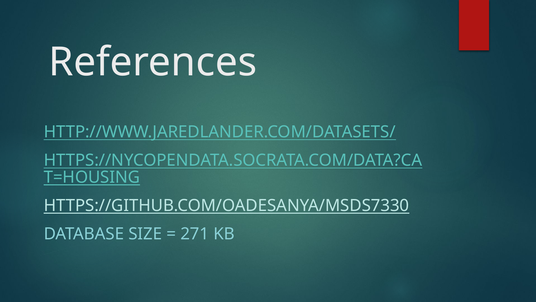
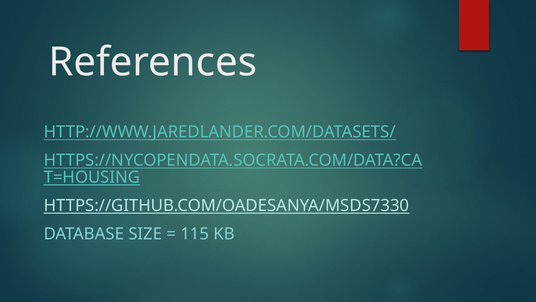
271: 271 -> 115
